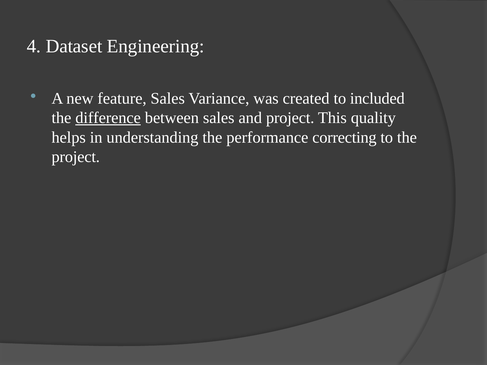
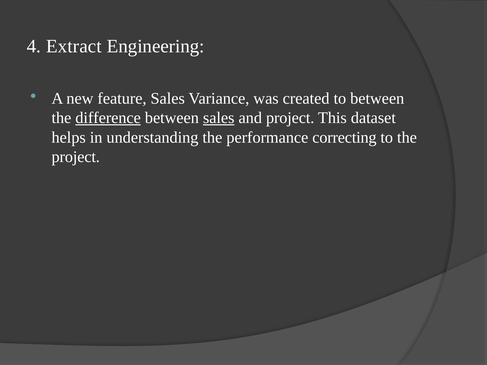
Dataset: Dataset -> Extract
to included: included -> between
sales at (219, 118) underline: none -> present
quality: quality -> dataset
